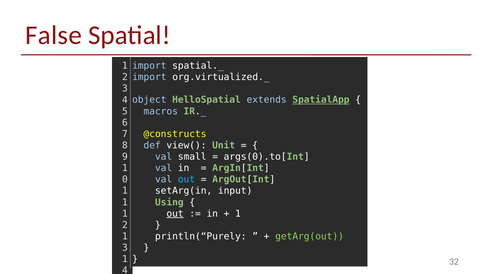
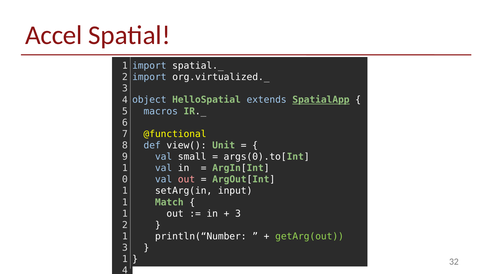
False: False -> Accel
@constructs: @constructs -> @functional
out at (186, 180) colour: light blue -> pink
Using: Using -> Match
out at (175, 214) underline: present -> none
1 at (238, 214): 1 -> 3
println(“Purely: println(“Purely -> println(“Number
